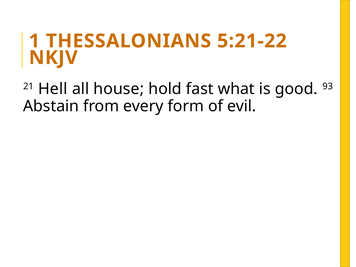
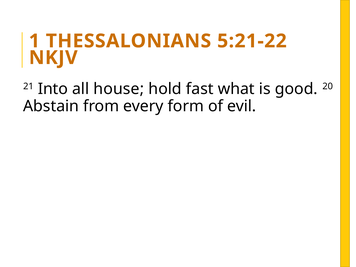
Hell: Hell -> Into
93: 93 -> 20
